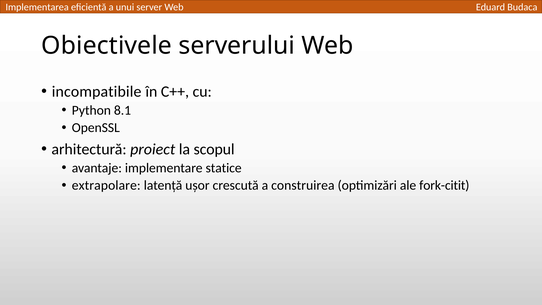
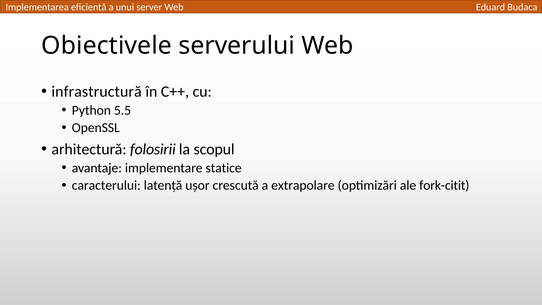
incompatibile: incompatibile -> infrastructură
8.1: 8.1 -> 5.5
proiect: proiect -> folosirii
extrapolare: extrapolare -> caracterului
construirea: construirea -> extrapolare
